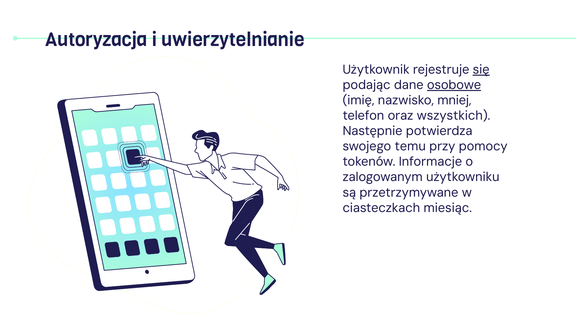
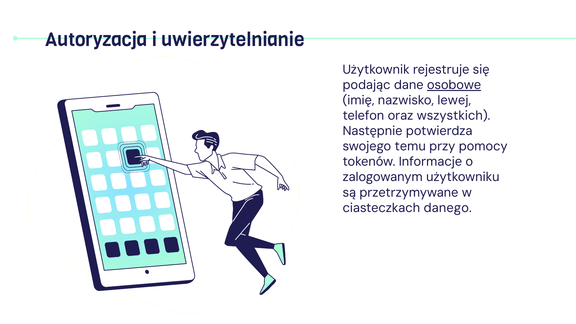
się underline: present -> none
mniej: mniej -> lewej
miesiąc: miesiąc -> danego
